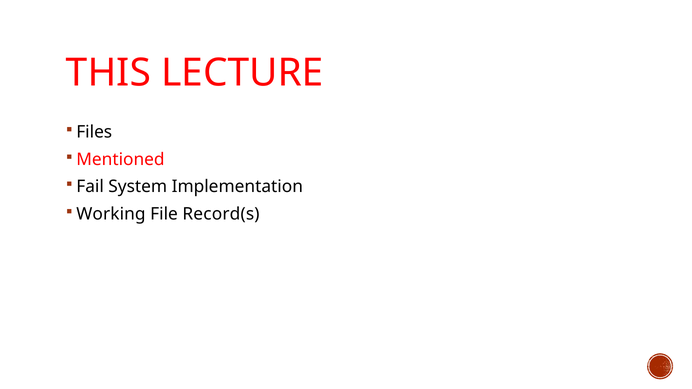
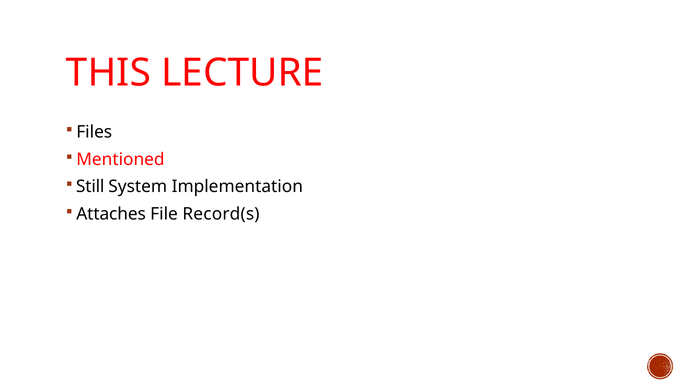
Fail: Fail -> Still
Working: Working -> Attaches
